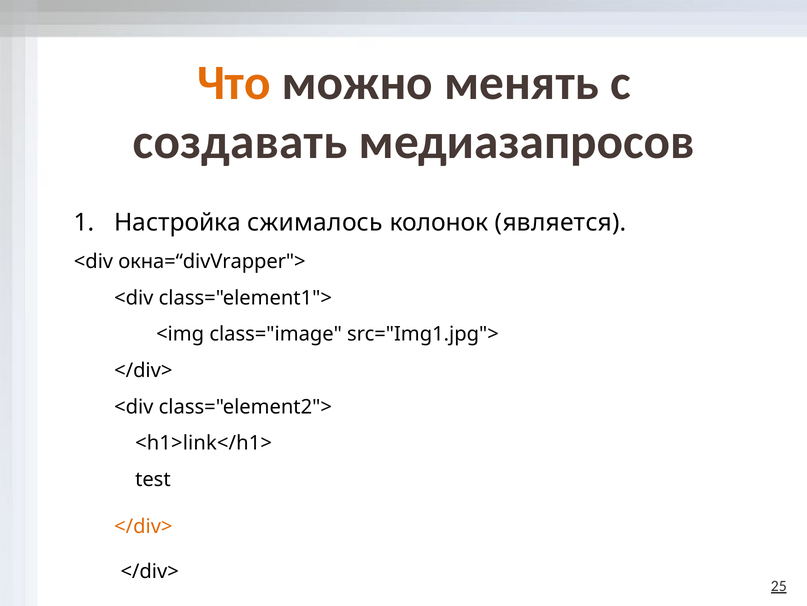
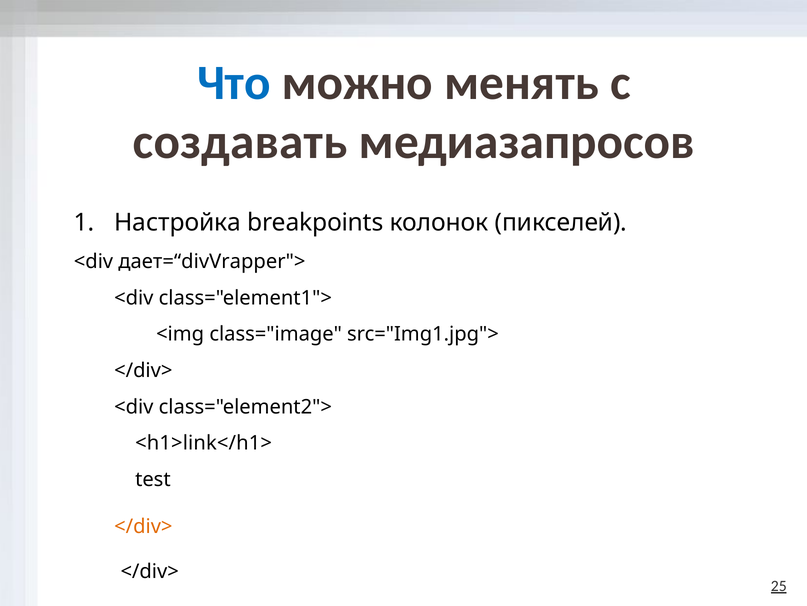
Что colour: orange -> blue
сжималось: сжималось -> breakpoints
является: является -> пикселей
окна=“divVrapper">: окна=“divVrapper"> -> дает=“divVrapper">
